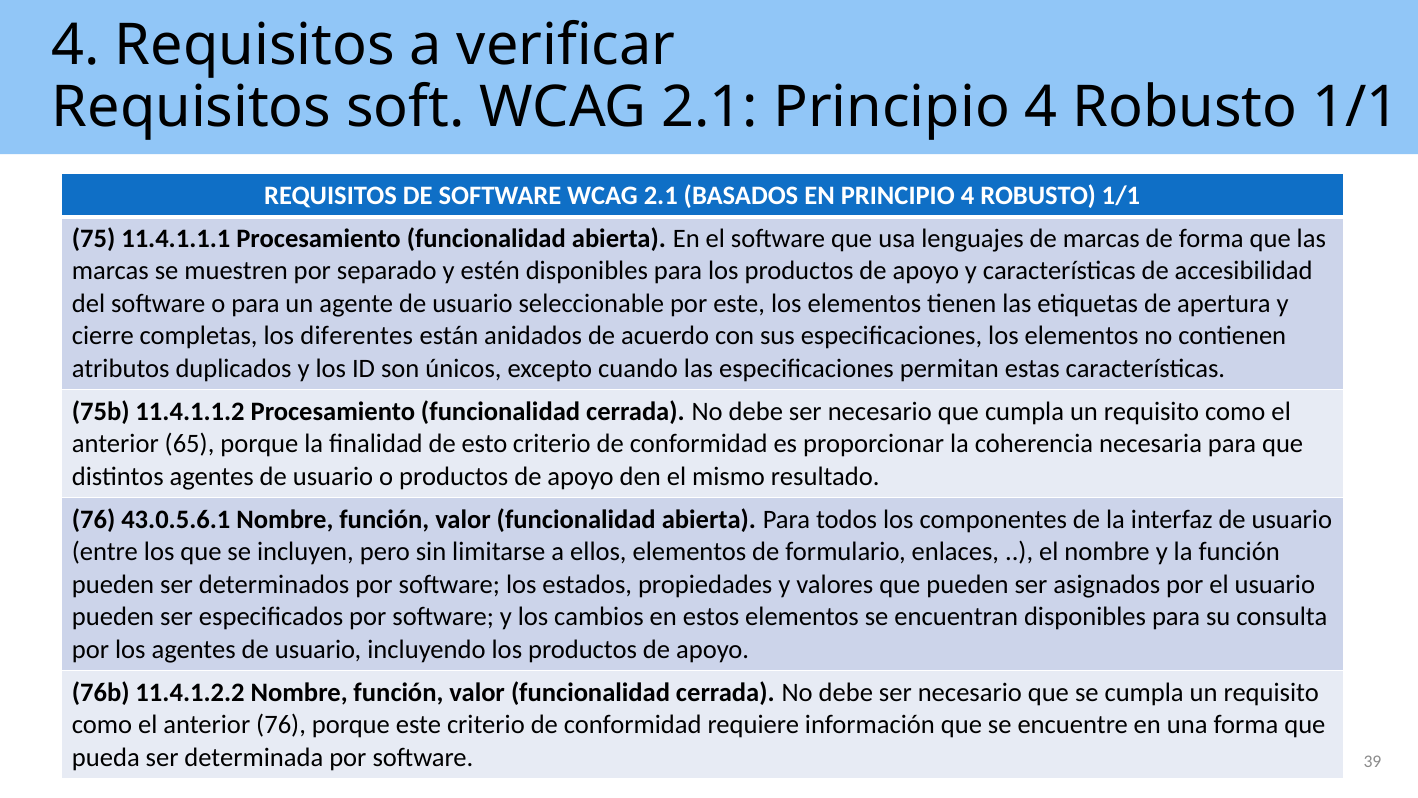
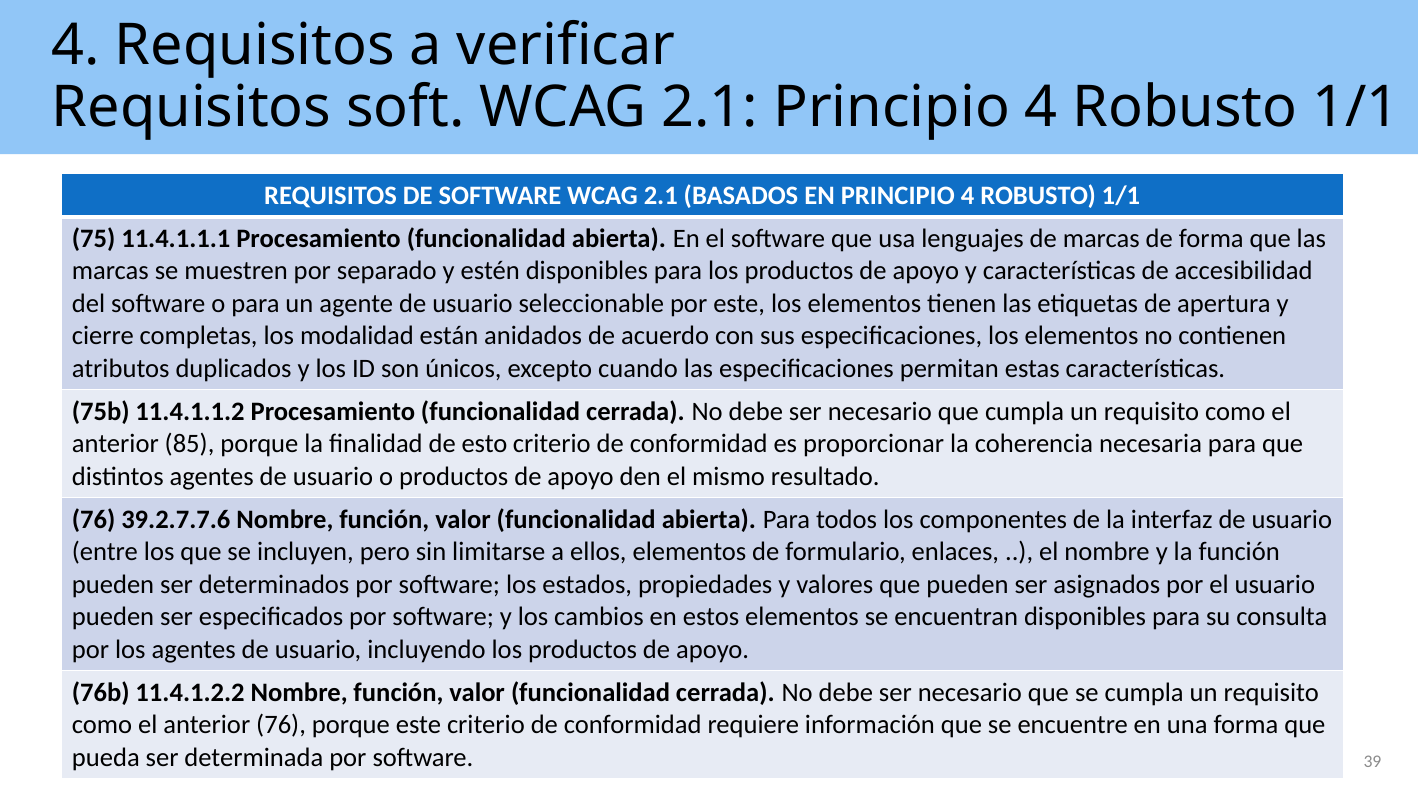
diferentes: diferentes -> modalidad
65: 65 -> 85
43.0.5.6.1: 43.0.5.6.1 -> 39.2.7.7.6
